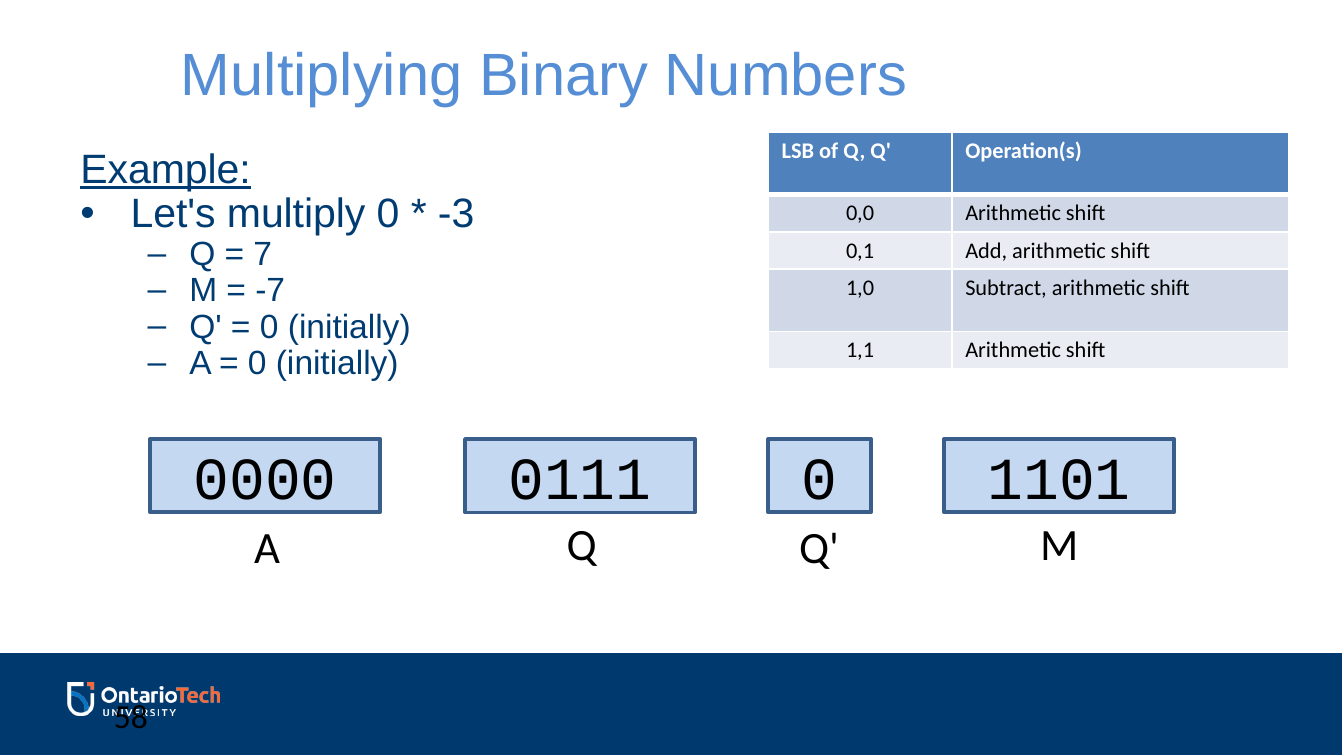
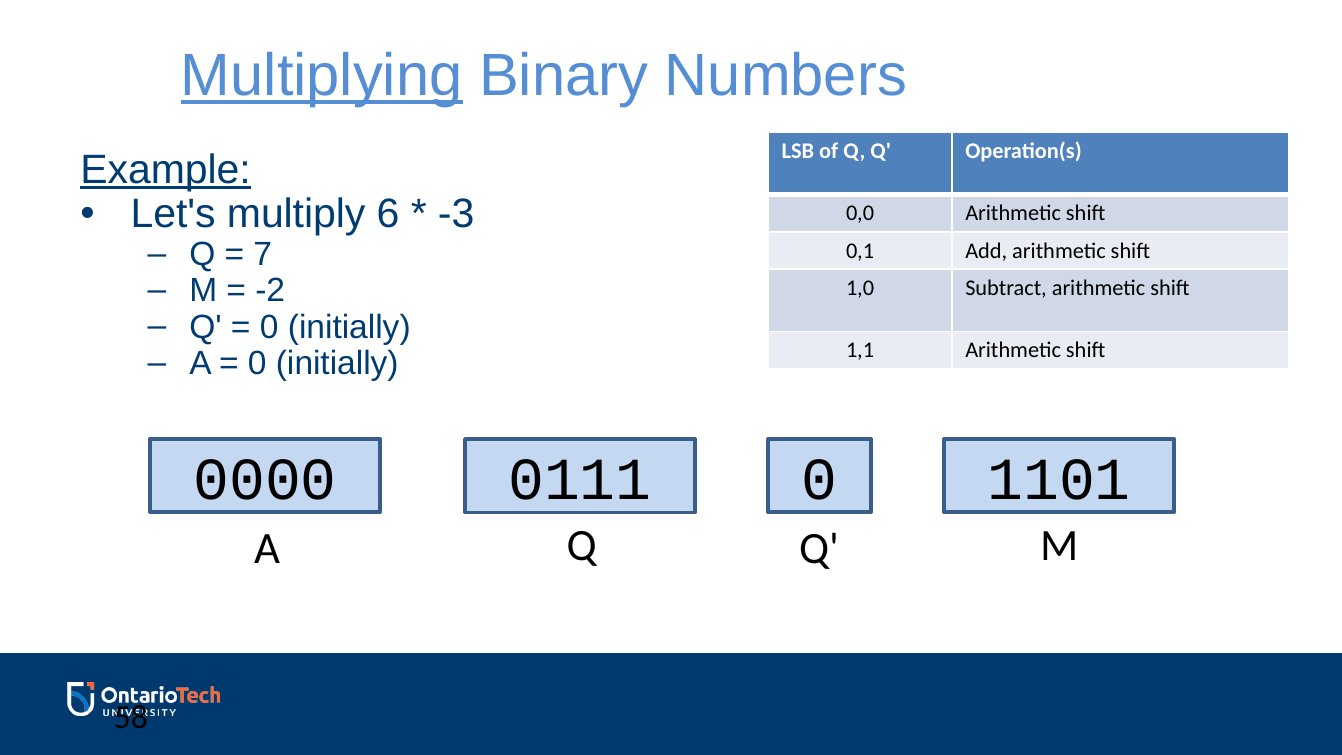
Multiplying underline: none -> present
multiply 0: 0 -> 6
-7: -7 -> -2
